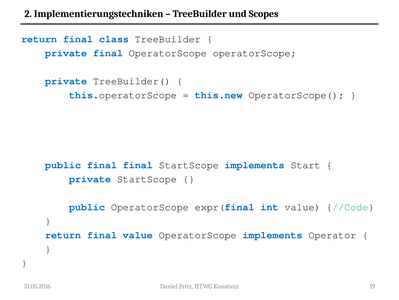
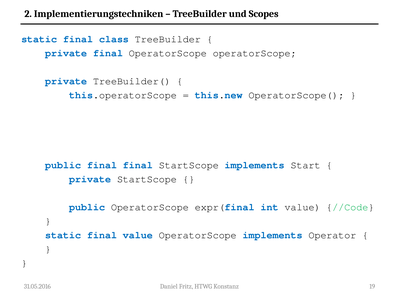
return at (39, 39): return -> static
return at (63, 234): return -> static
